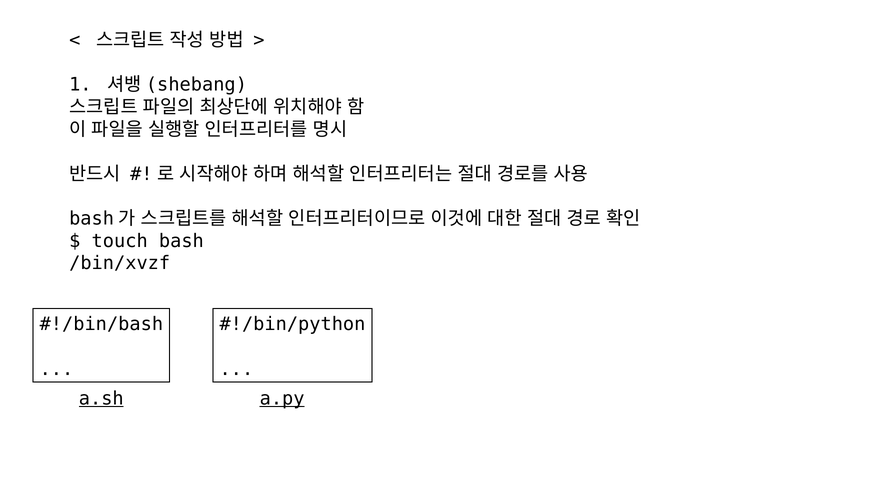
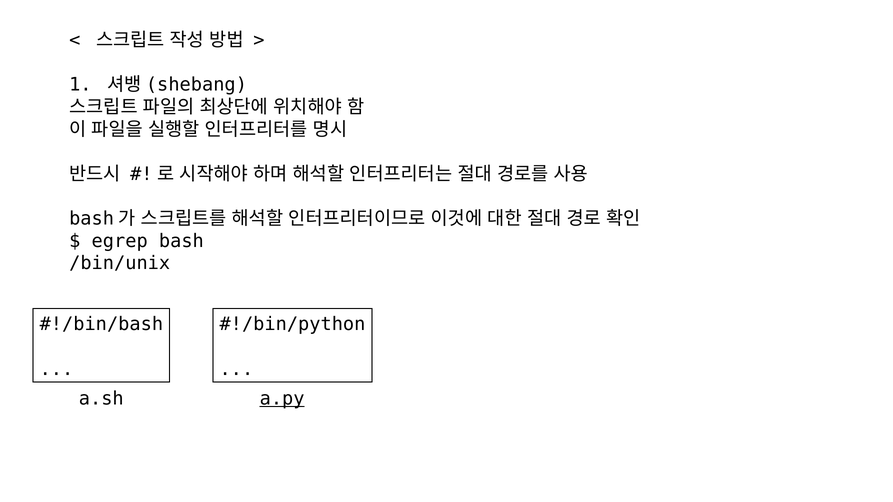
touch: touch -> egrep
/bin/xvzf: /bin/xvzf -> /bin/unix
a.sh underline: present -> none
